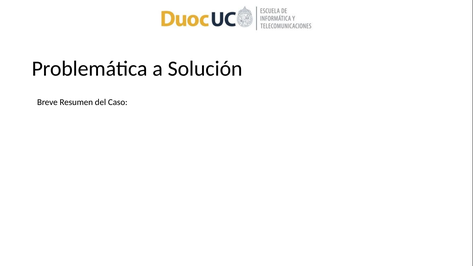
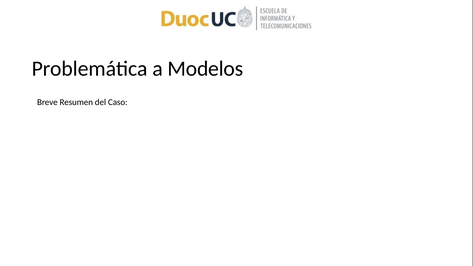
Solución: Solución -> Modelos
